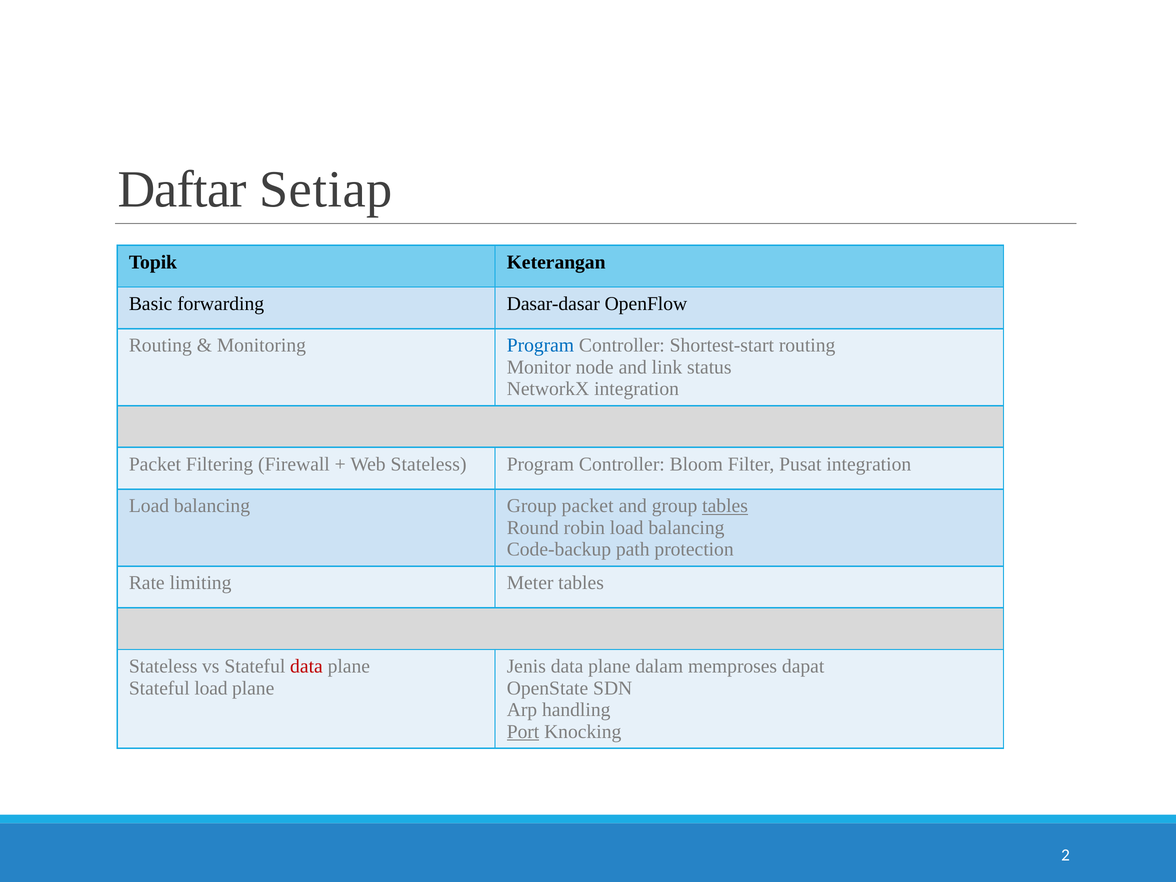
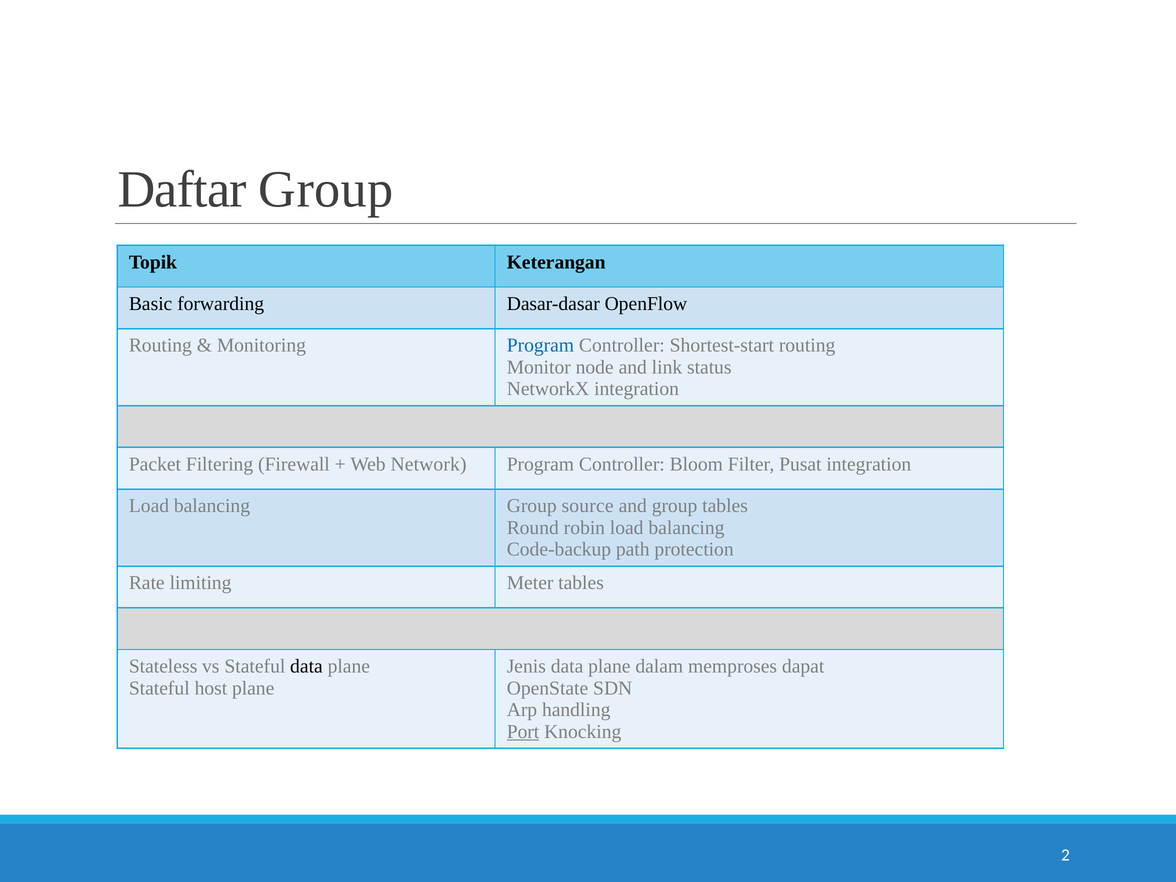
Daftar Setiap: Setiap -> Group
Web Stateless: Stateless -> Network
Group packet: packet -> source
tables at (725, 506) underline: present -> none
data at (306, 666) colour: red -> black
Stateful load: load -> host
